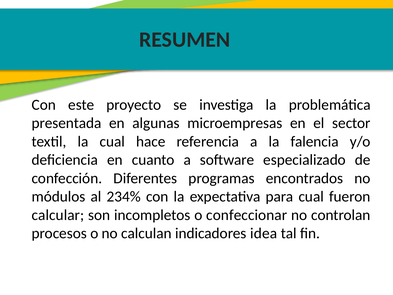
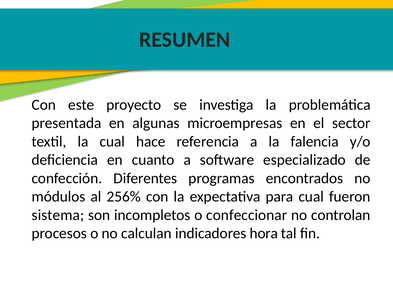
234%: 234% -> 256%
calcular: calcular -> sistema
idea: idea -> hora
